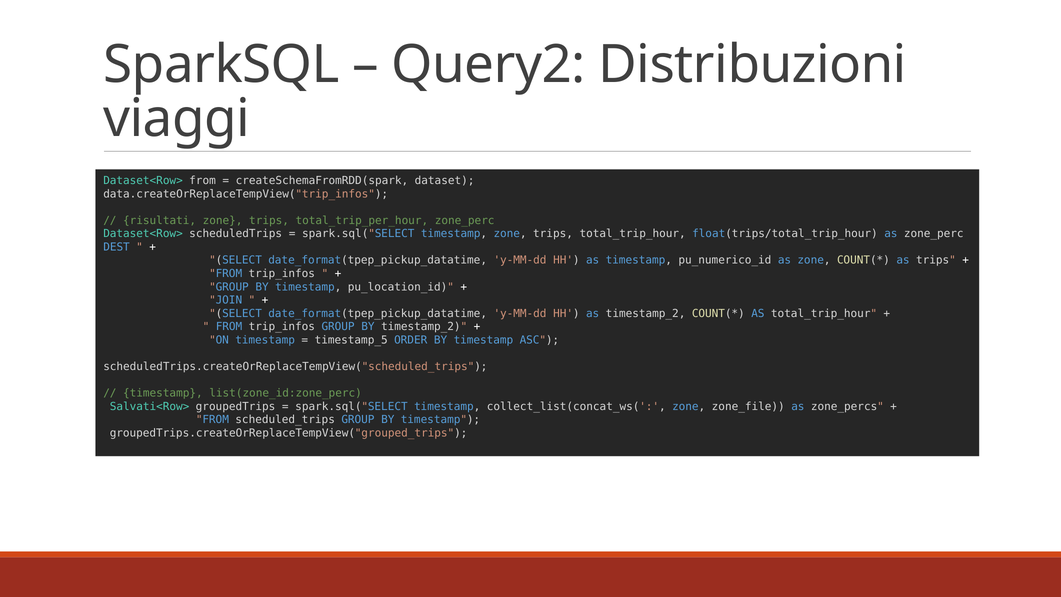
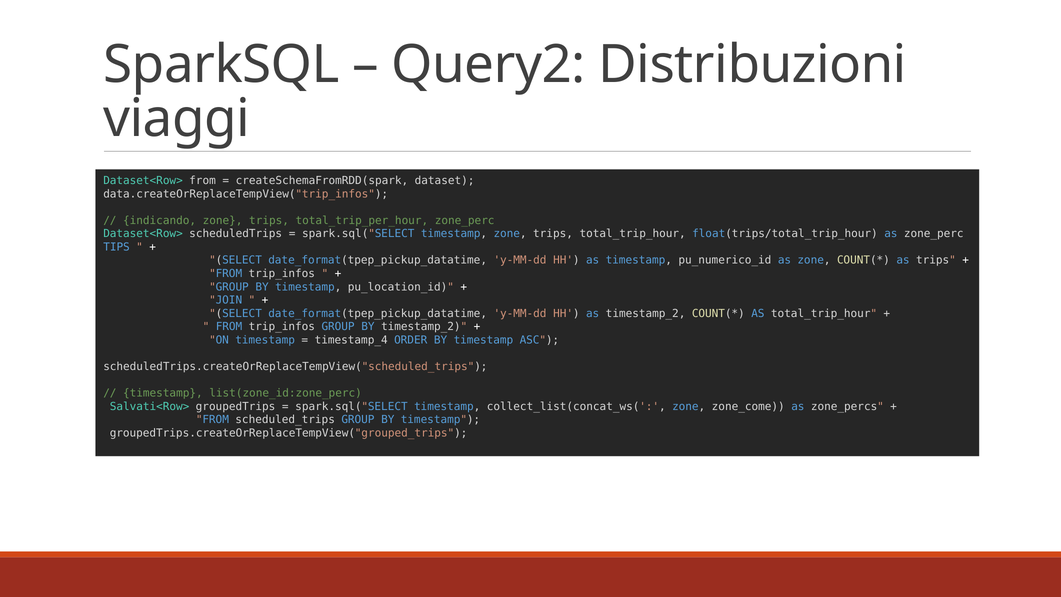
risultati: risultati -> indicando
DEST: DEST -> TIPS
timestamp_5: timestamp_5 -> timestamp_4
zone_file: zone_file -> zone_come
